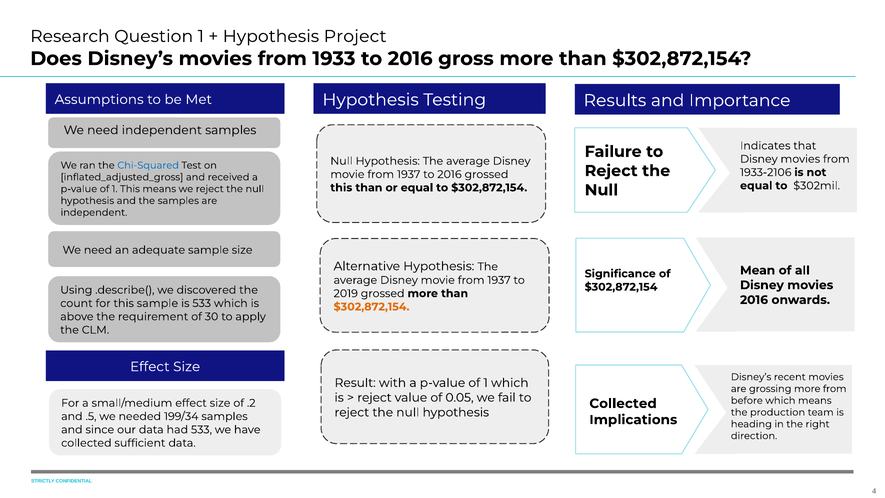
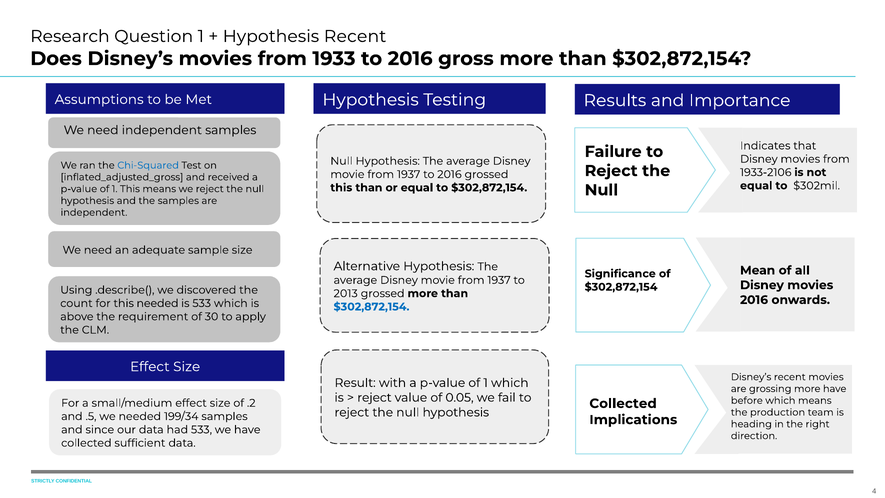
Hypothesis Project: Project -> Recent
2019: 2019 -> 2013
this sample: sample -> needed
$302,872,154 at (371, 307) colour: orange -> blue
more from: from -> have
